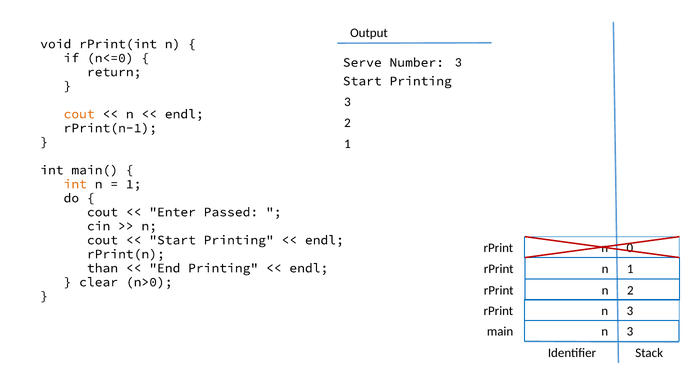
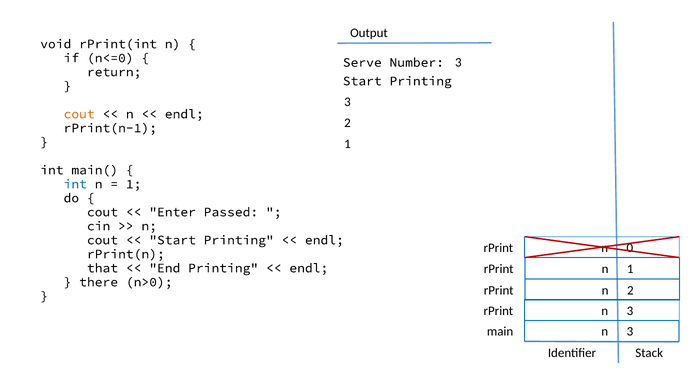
int at (75, 184) colour: orange -> blue
than: than -> that
clear: clear -> there
